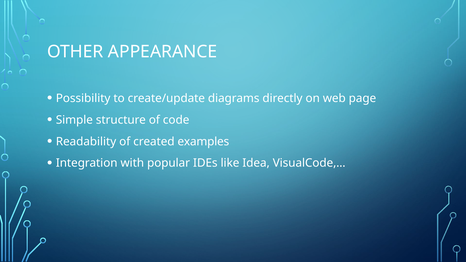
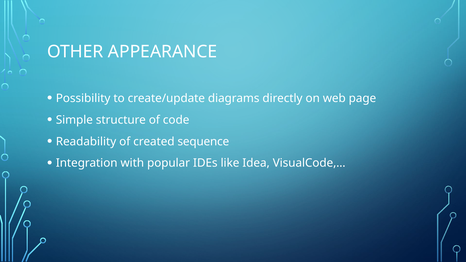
examples: examples -> sequence
